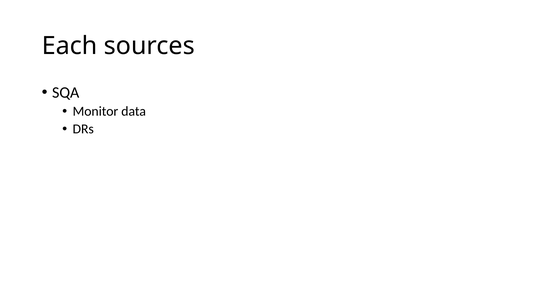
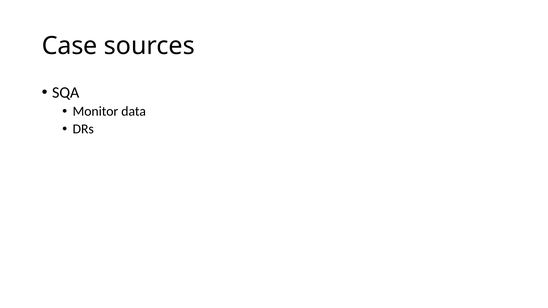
Each: Each -> Case
